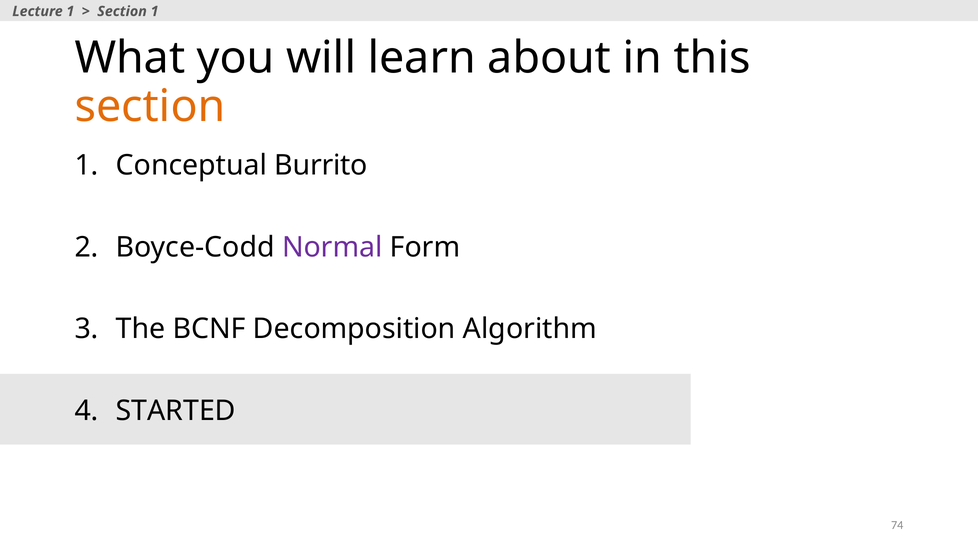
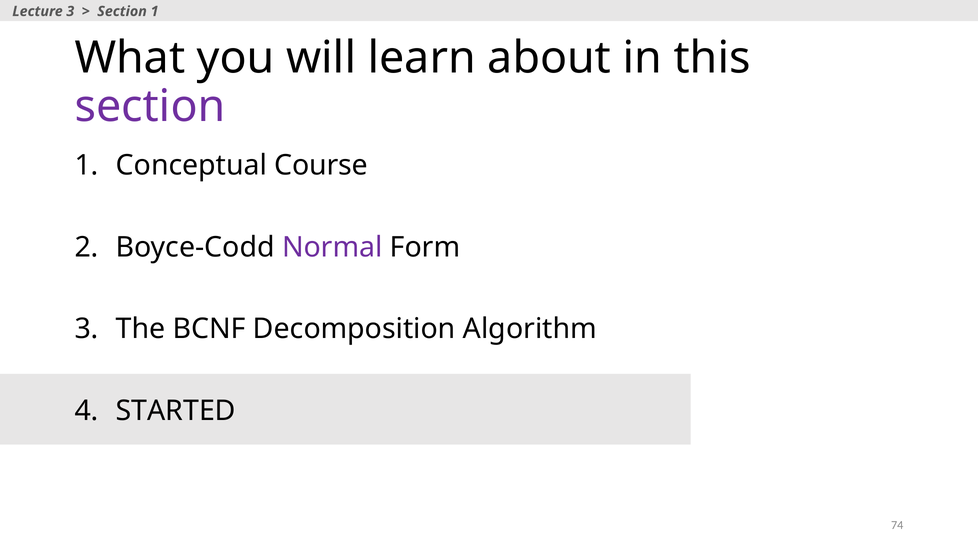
Lecture 1: 1 -> 3
section at (150, 106) colour: orange -> purple
Burrito: Burrito -> Course
